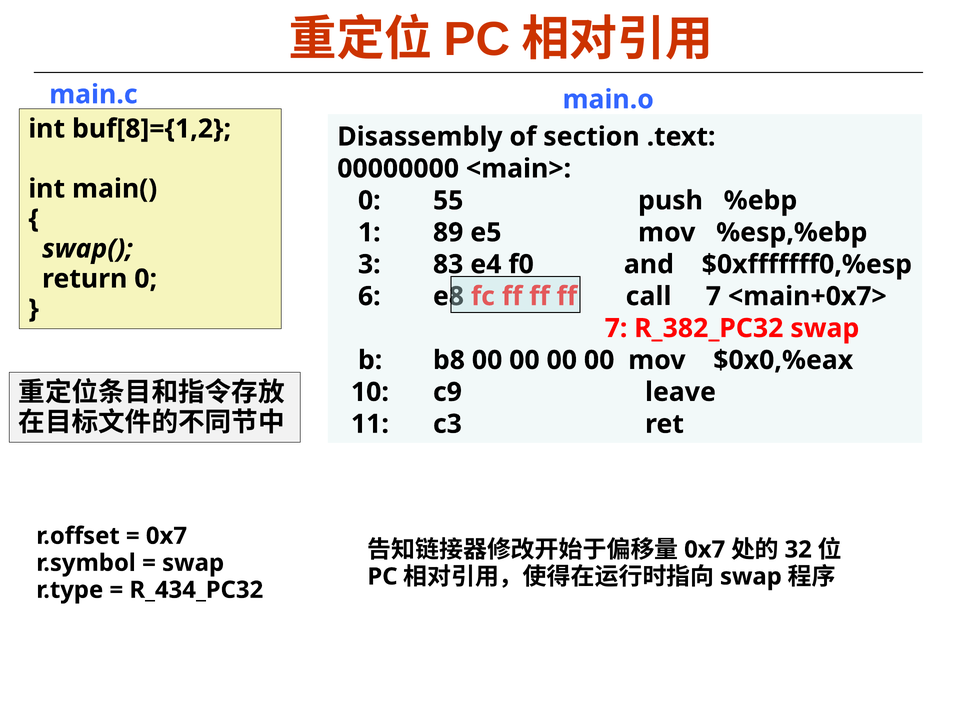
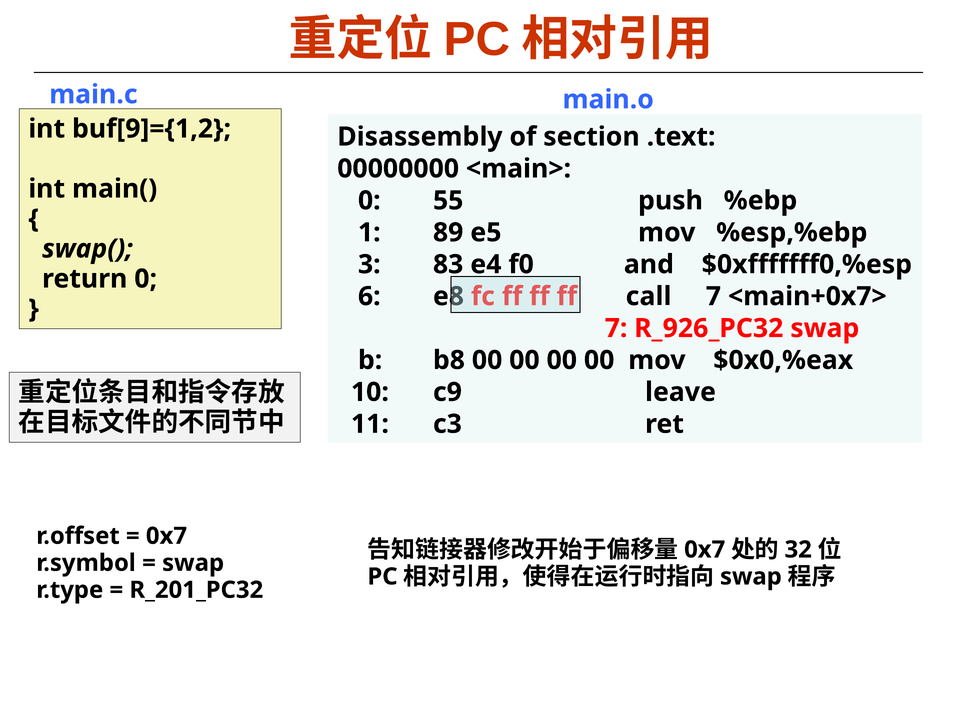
buf[8]={1,2: buf[8]={1,2 -> buf[9]={1,2
R_382_PC32: R_382_PC32 -> R_926_PC32
R_434_PC32: R_434_PC32 -> R_201_PC32
